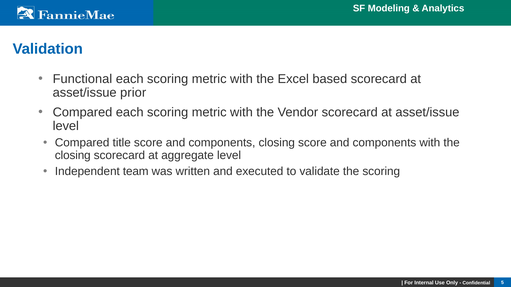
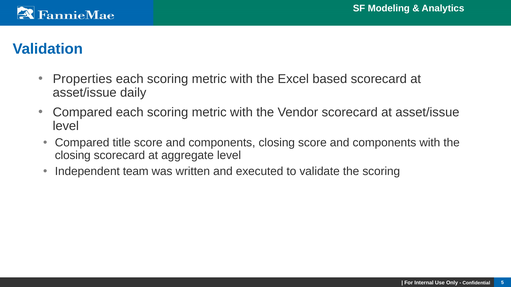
Functional: Functional -> Properties
prior: prior -> daily
